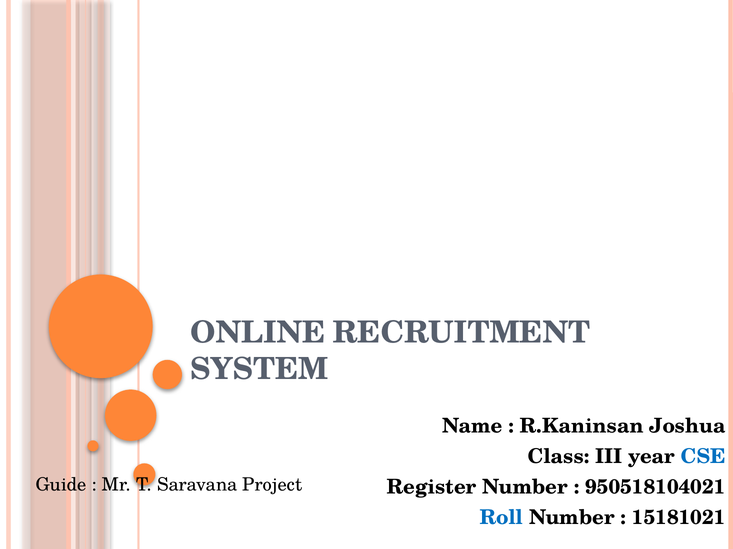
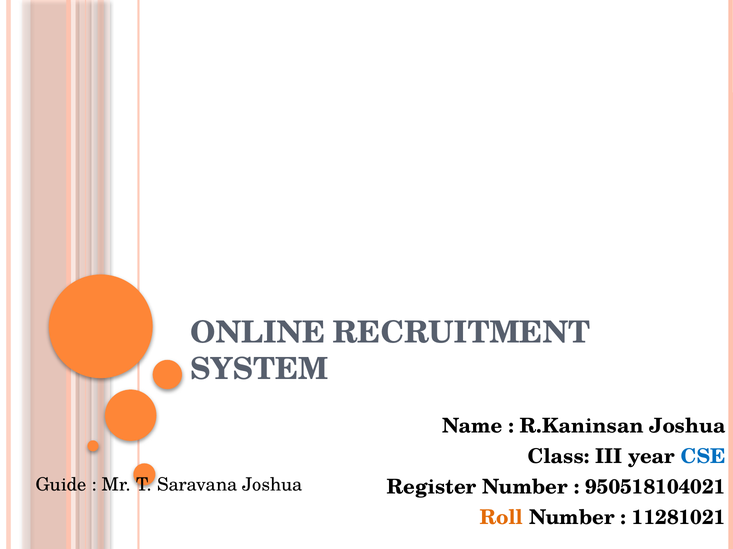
Saravana Project: Project -> Joshua
Roll colour: blue -> orange
15181021: 15181021 -> 11281021
